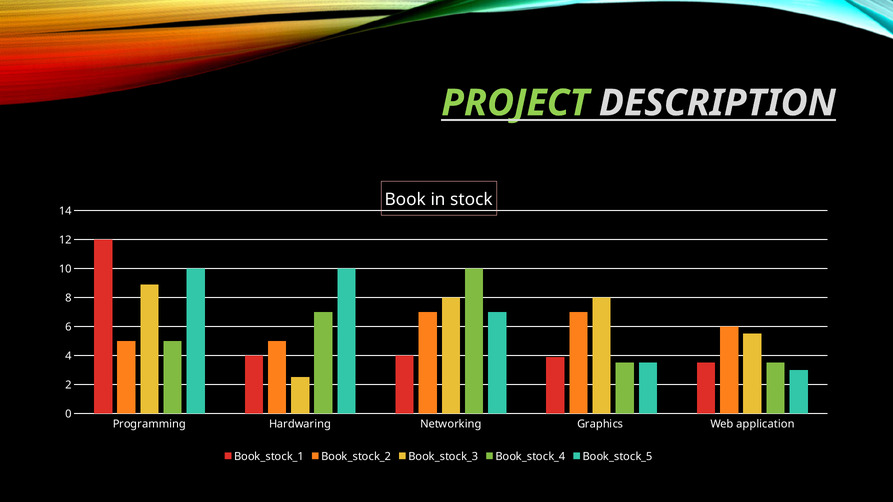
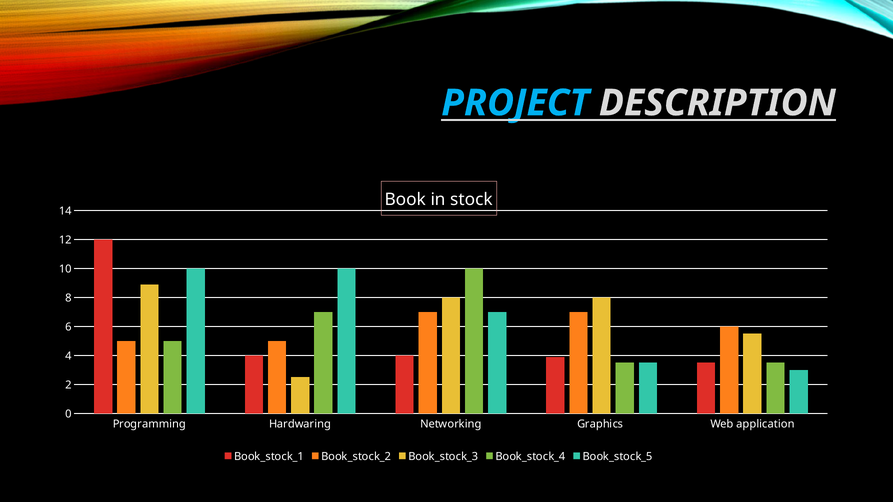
PROJECT colour: light green -> light blue
